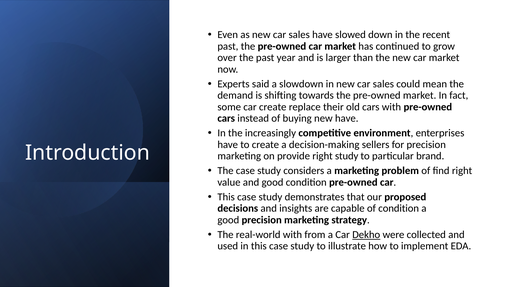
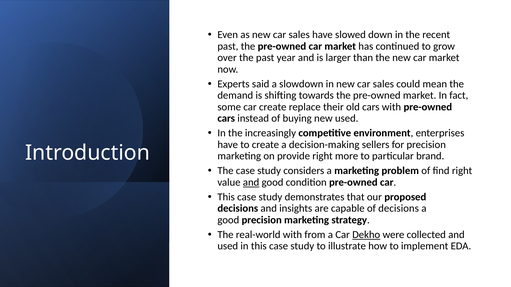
new have: have -> used
right study: study -> more
and at (251, 183) underline: none -> present
of condition: condition -> decisions
